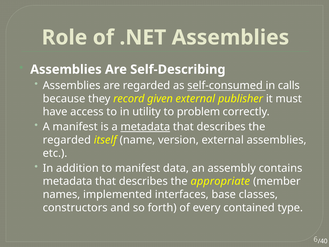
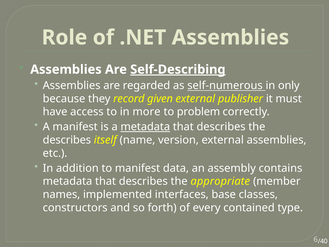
Self-Describing underline: none -> present
self-consumed: self-consumed -> self-numerous
calls: calls -> only
utility: utility -> more
regarded at (67, 140): regarded -> describes
